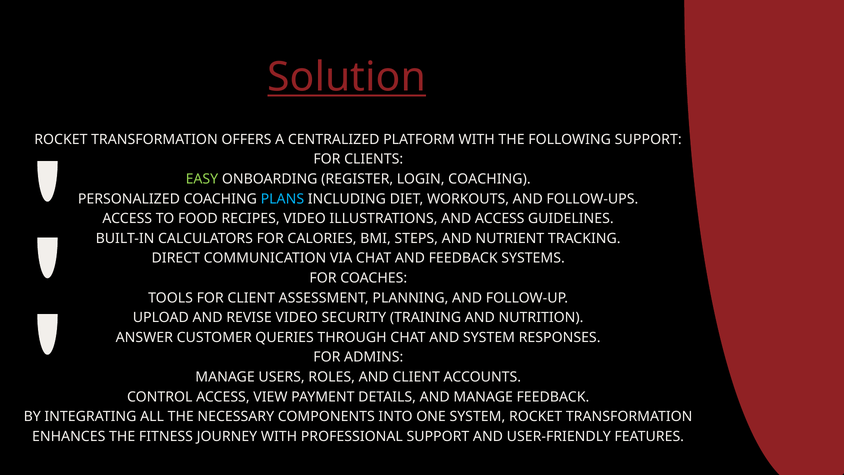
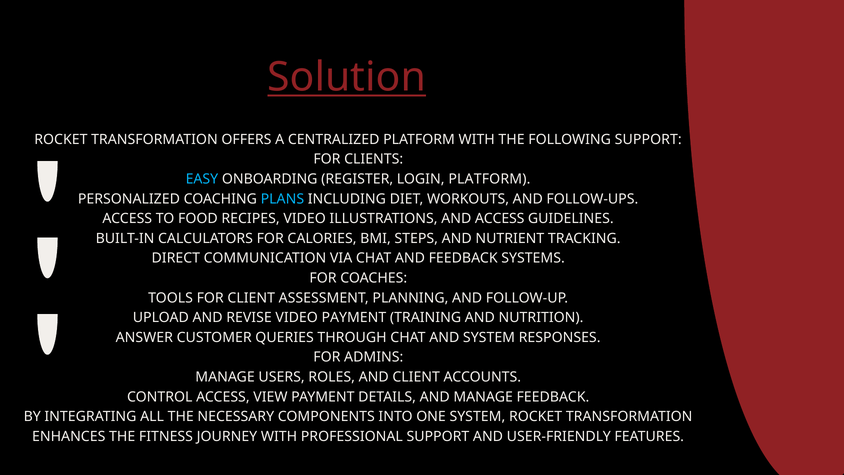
EASY colour: light green -> light blue
LOGIN COACHING: COACHING -> PLATFORM
VIDEO SECURITY: SECURITY -> PAYMENT
